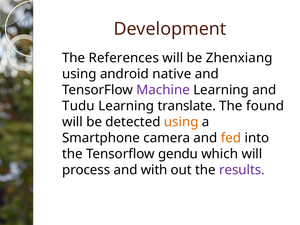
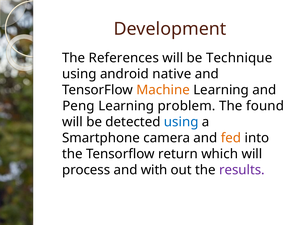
Zhenxiang: Zhenxiang -> Technique
Machine colour: purple -> orange
Tudu: Tudu -> Peng
translate: translate -> problem
using at (181, 122) colour: orange -> blue
gendu: gendu -> return
